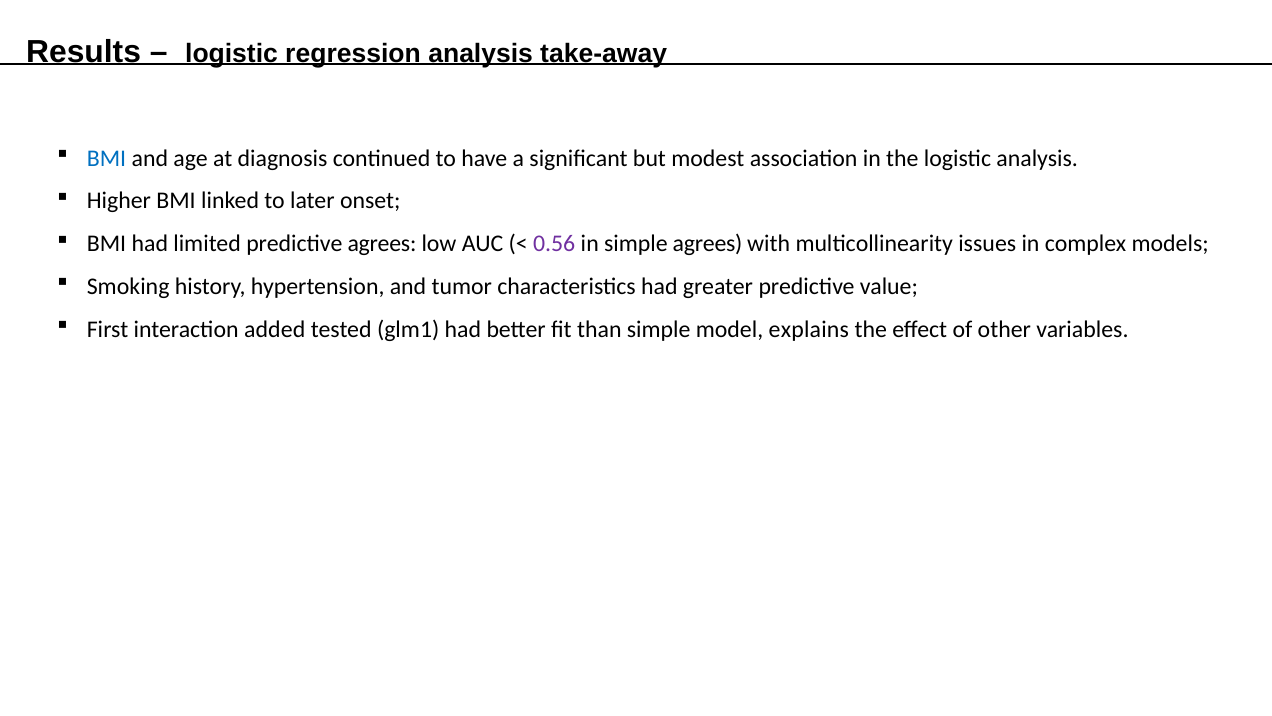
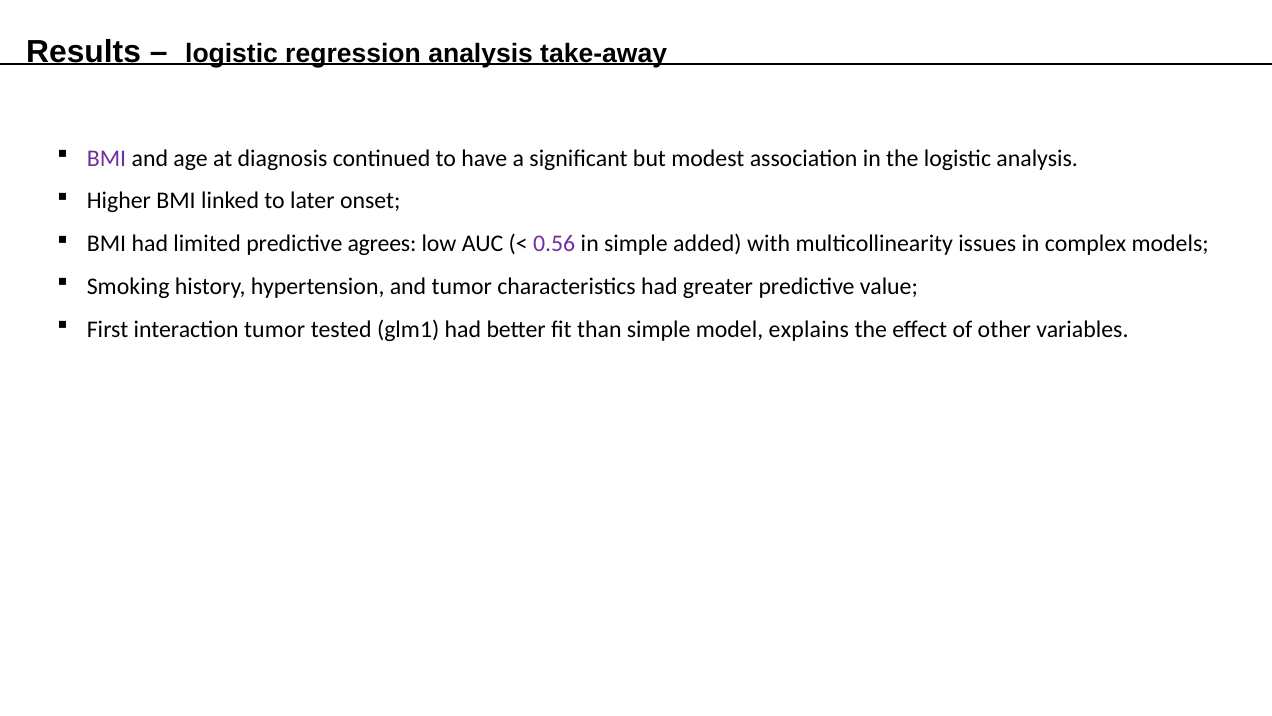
BMI at (107, 158) colour: blue -> purple
simple agrees: agrees -> added
interaction added: added -> tumor
